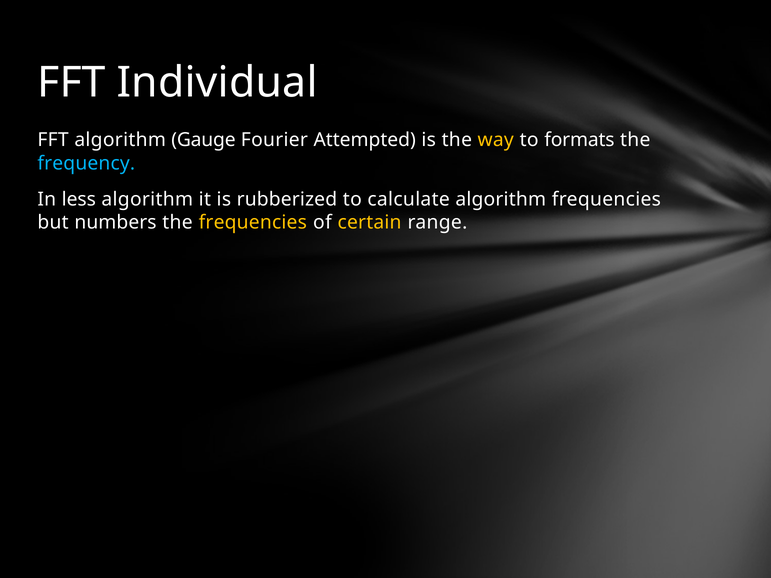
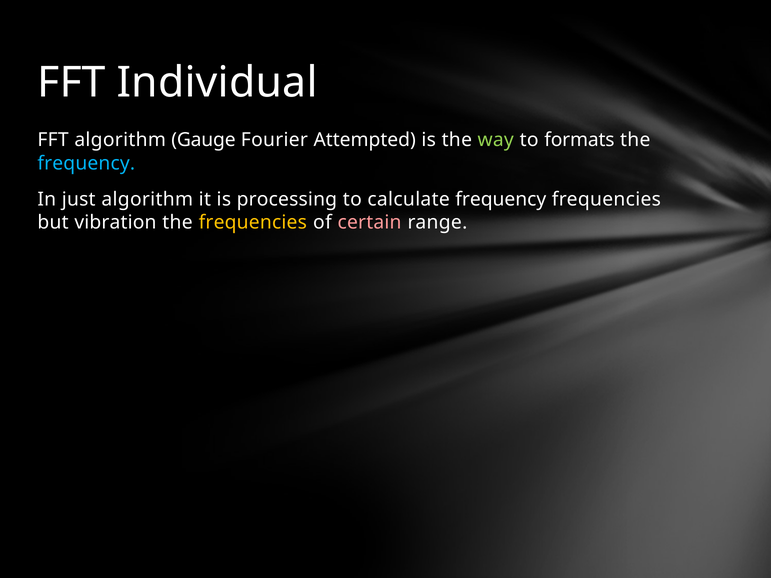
way colour: yellow -> light green
less: less -> just
rubberized: rubberized -> processing
calculate algorithm: algorithm -> frequency
numbers: numbers -> vibration
certain colour: yellow -> pink
